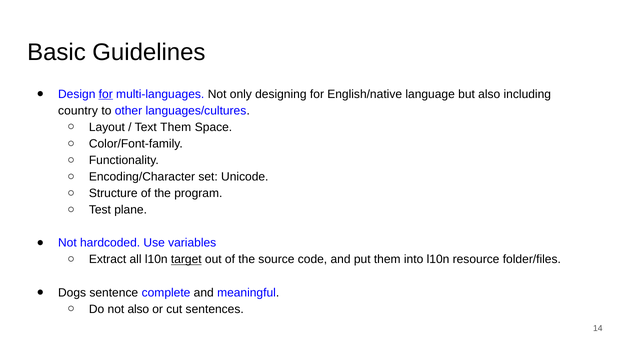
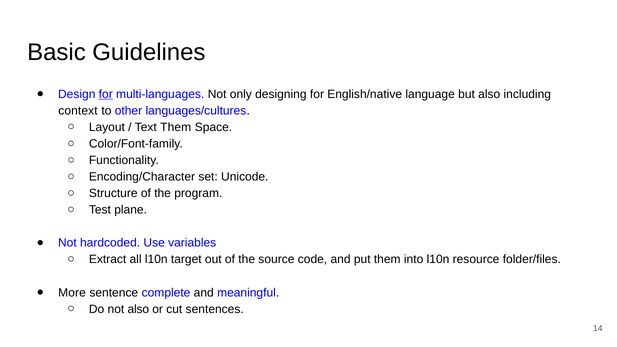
country: country -> context
target underline: present -> none
Dogs: Dogs -> More
